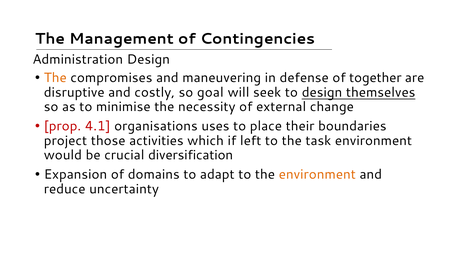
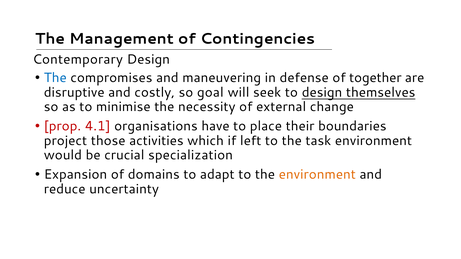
Administration: Administration -> Contemporary
The at (55, 78) colour: orange -> blue
uses: uses -> have
diversification: diversification -> specialization
